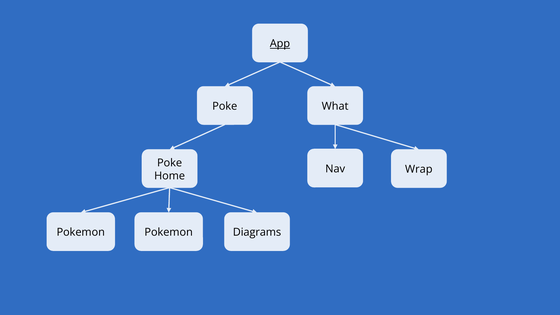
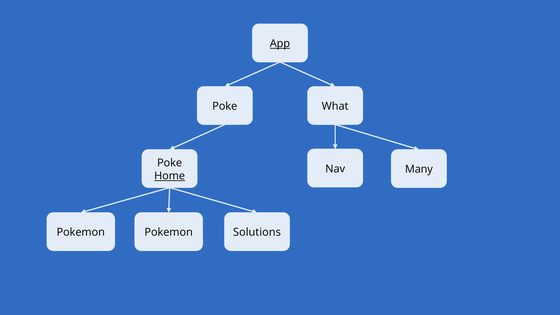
Wrap: Wrap -> Many
Home underline: none -> present
Diagrams: Diagrams -> Solutions
